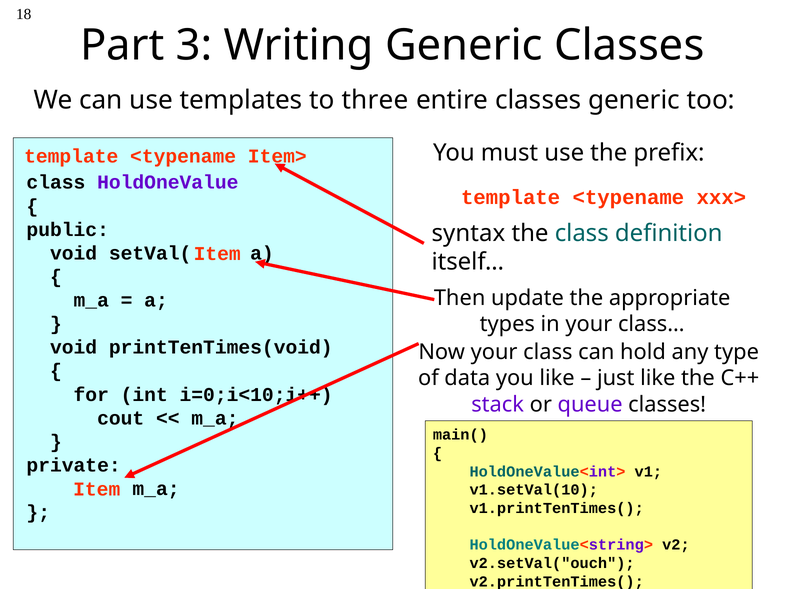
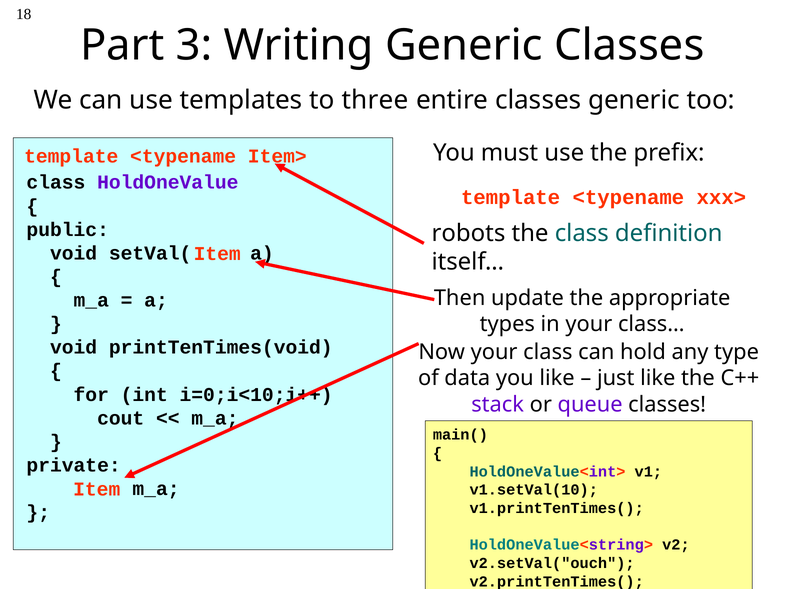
syntax: syntax -> robots
